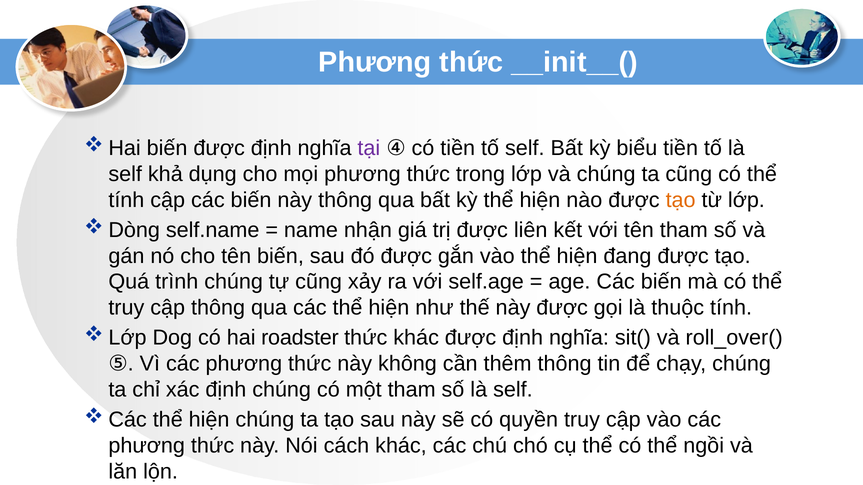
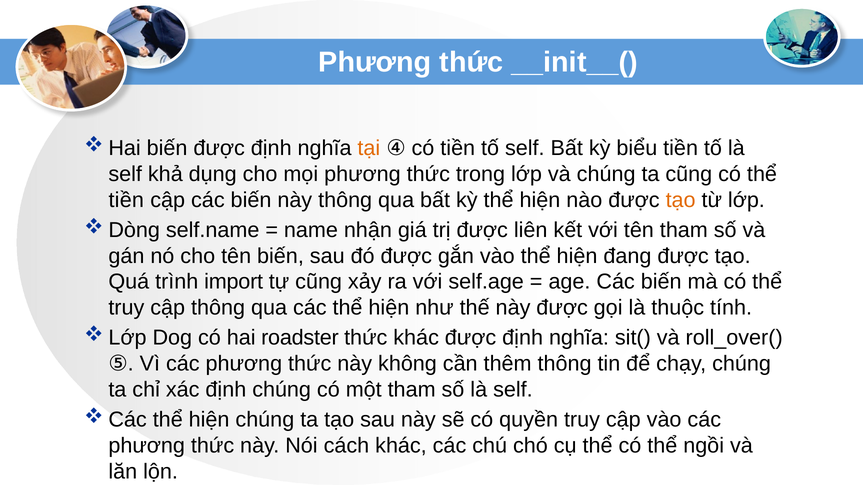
tại colour: purple -> orange
tính at (126, 200): tính -> tiền
trình chúng: chúng -> import
